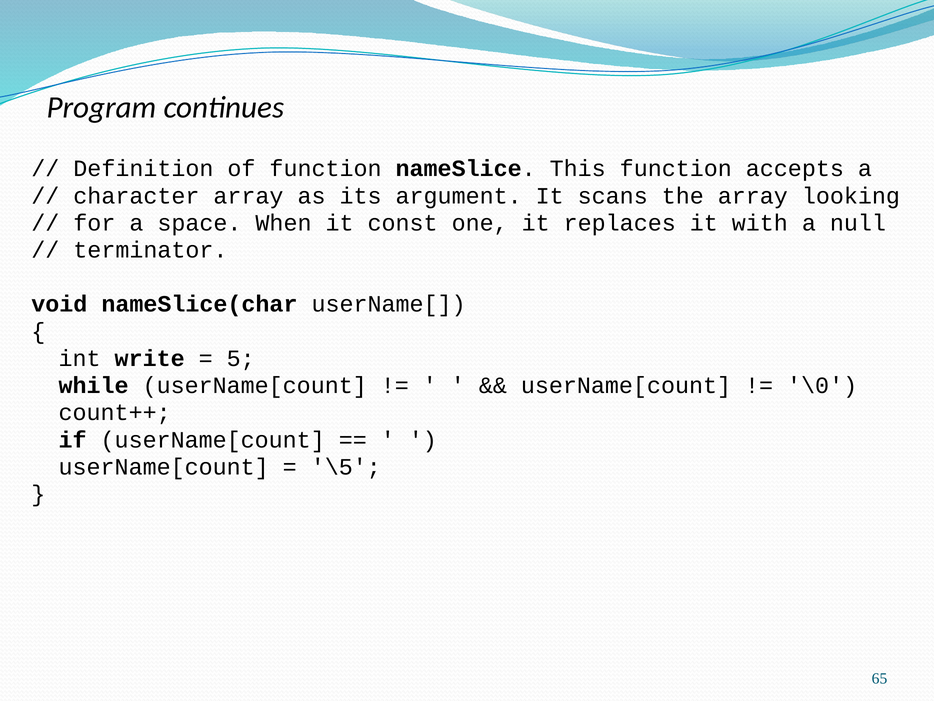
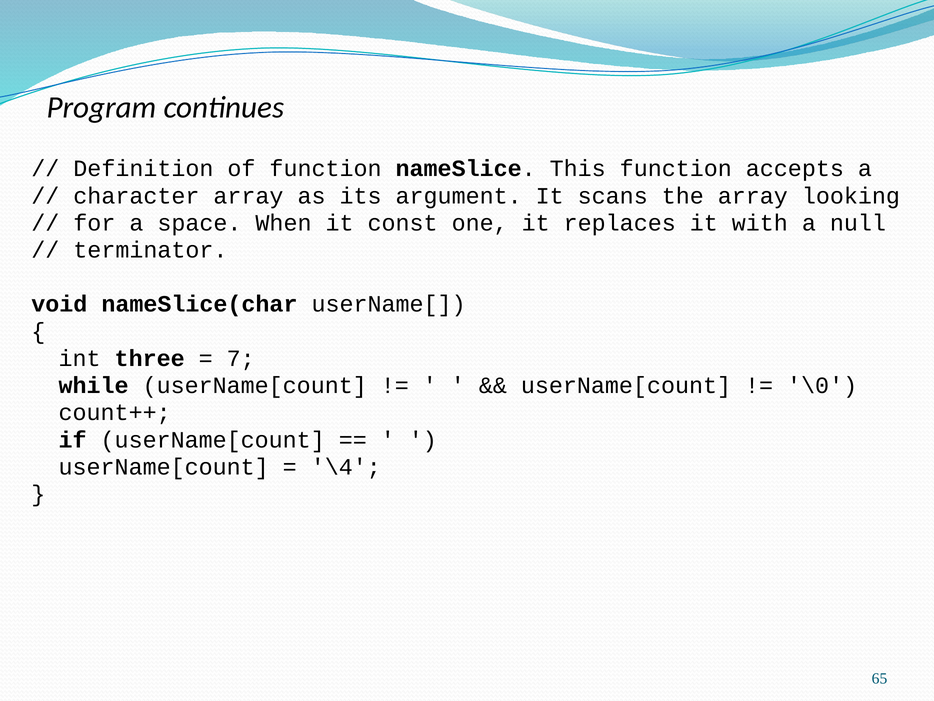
write: write -> three
5: 5 -> 7
\5: \5 -> \4
